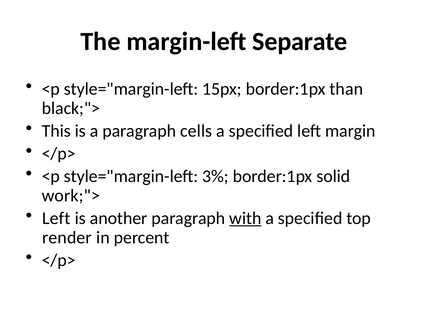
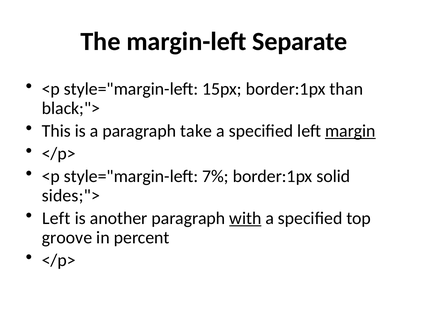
cells: cells -> take
margin underline: none -> present
3%: 3% -> 7%
work;">: work;"> -> sides;">
render: render -> groove
